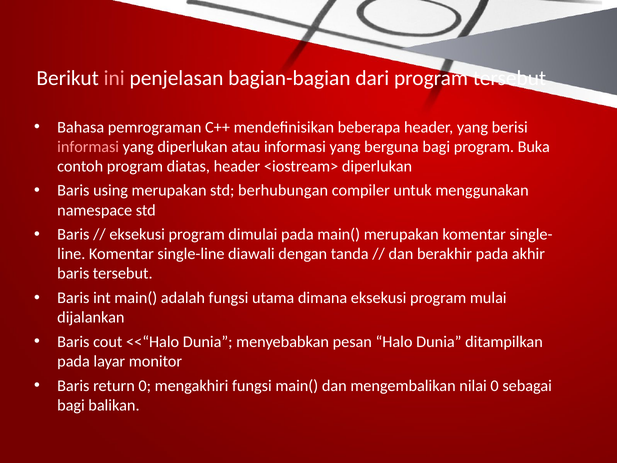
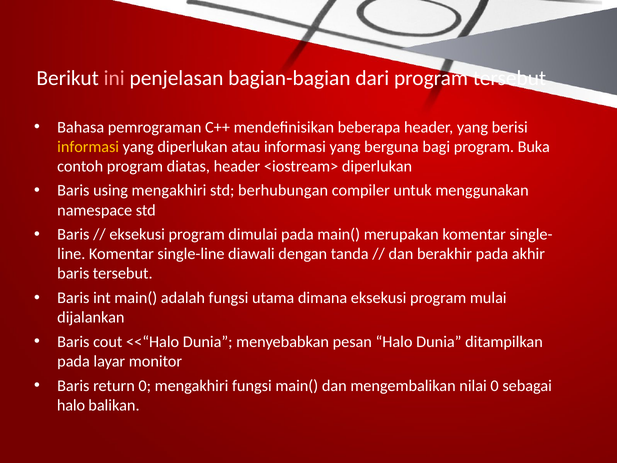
informasi at (88, 147) colour: pink -> yellow
using merupakan: merupakan -> mengakhiri
bagi at (71, 405): bagi -> halo
